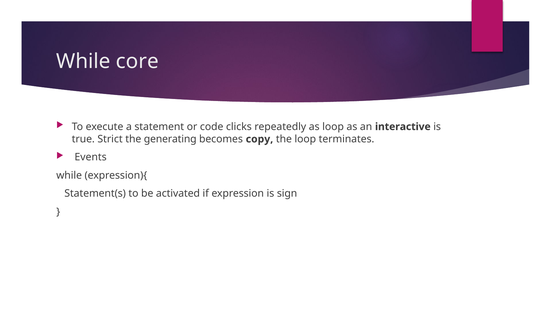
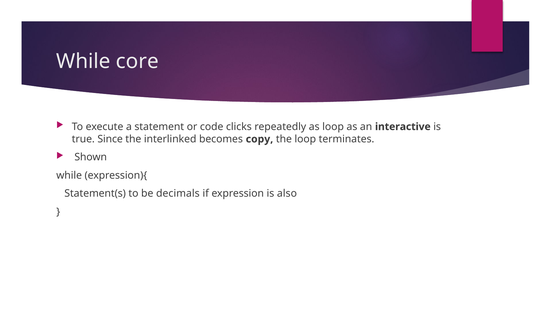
Strict: Strict -> Since
generating: generating -> interlinked
Events: Events -> Shown
activated: activated -> decimals
sign: sign -> also
